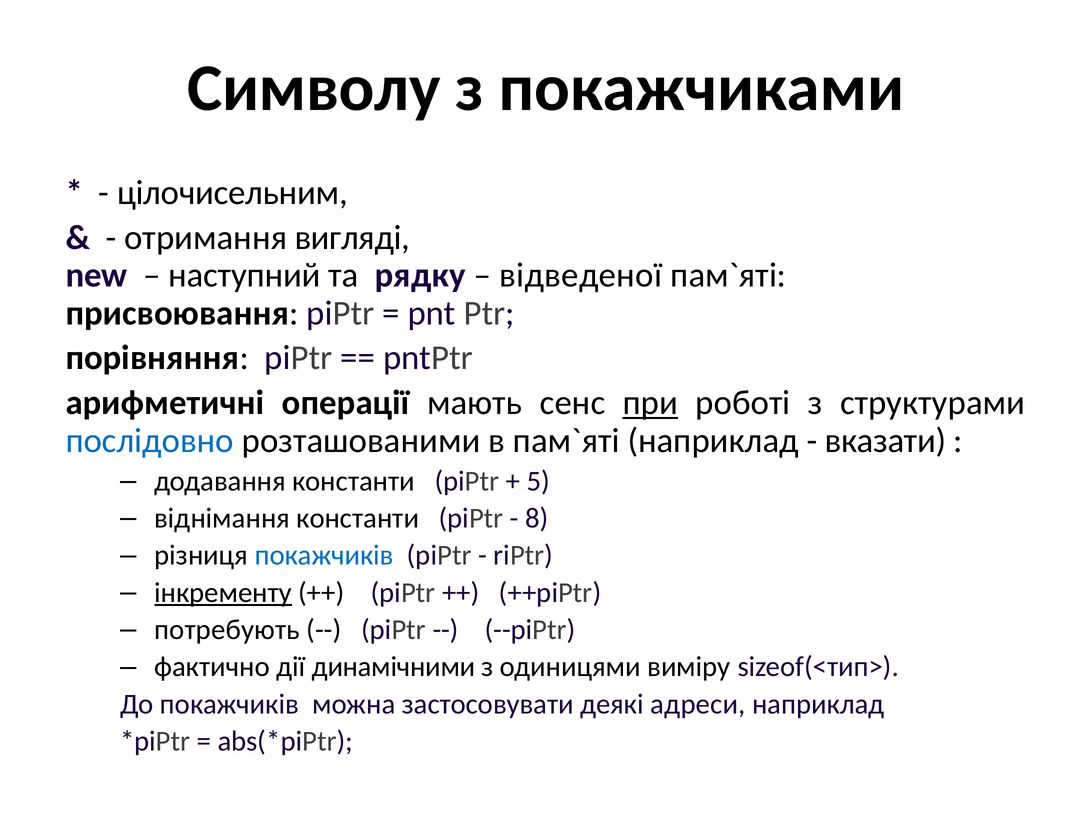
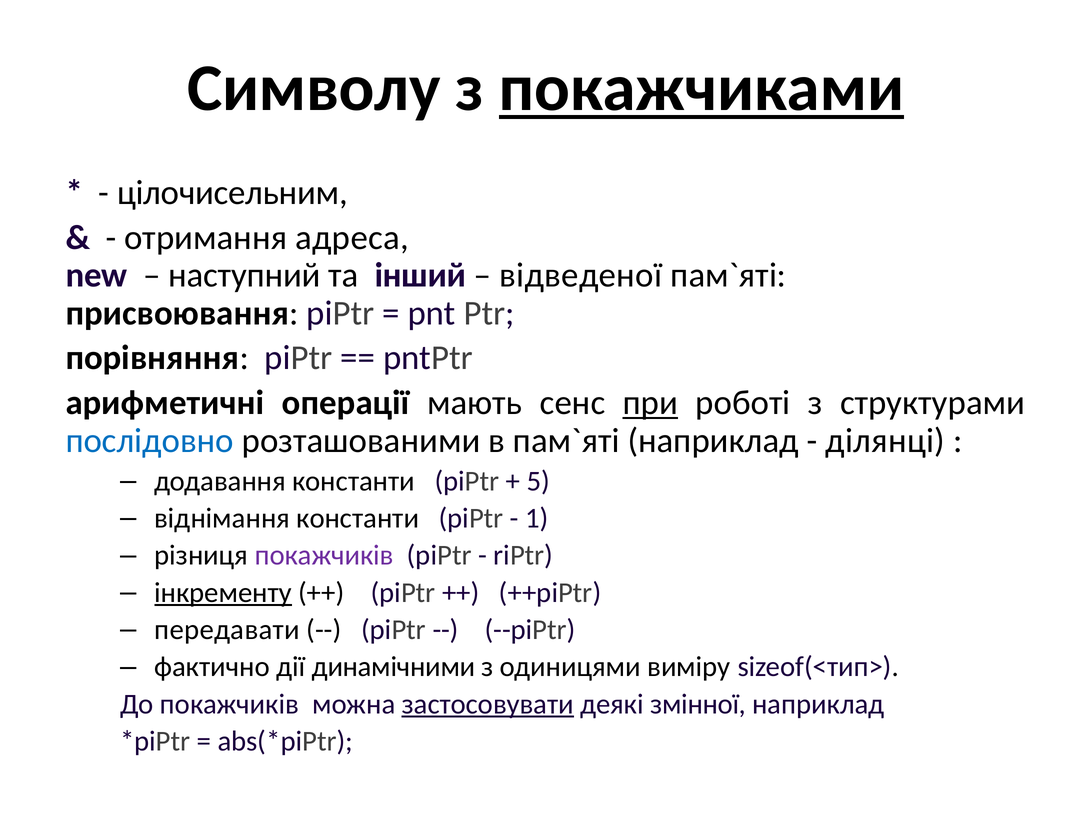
покажчиками underline: none -> present
вигляді: вигляді -> адреса
рядку: рядку -> інший
вказати: вказати -> ділянці
8: 8 -> 1
покажчиків at (324, 555) colour: blue -> purple
потребують: потребують -> передавати
застосовувати underline: none -> present
адреси: адреси -> змінної
